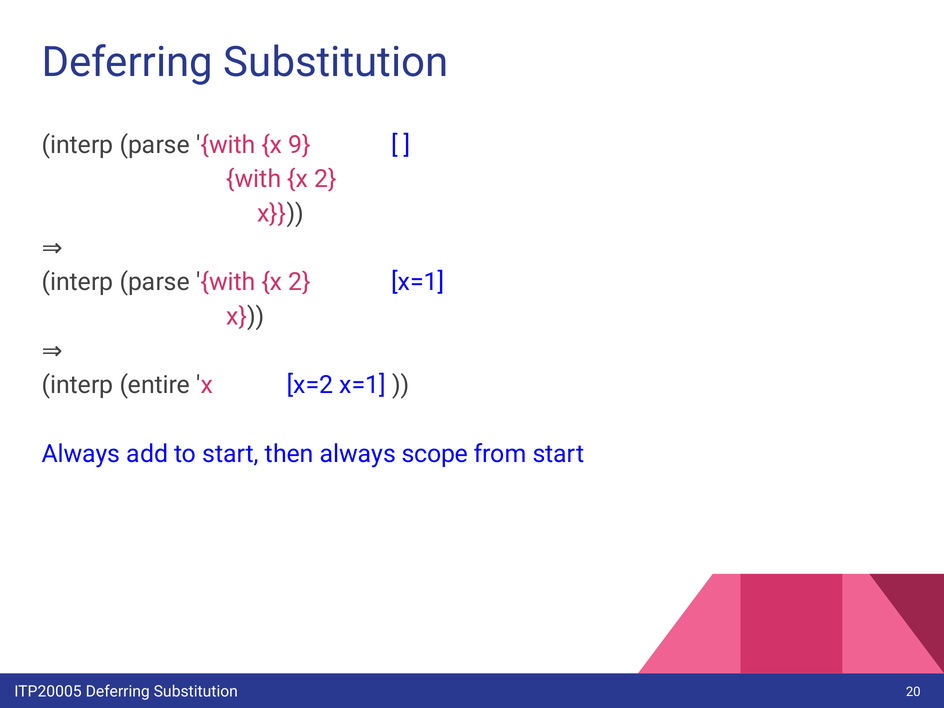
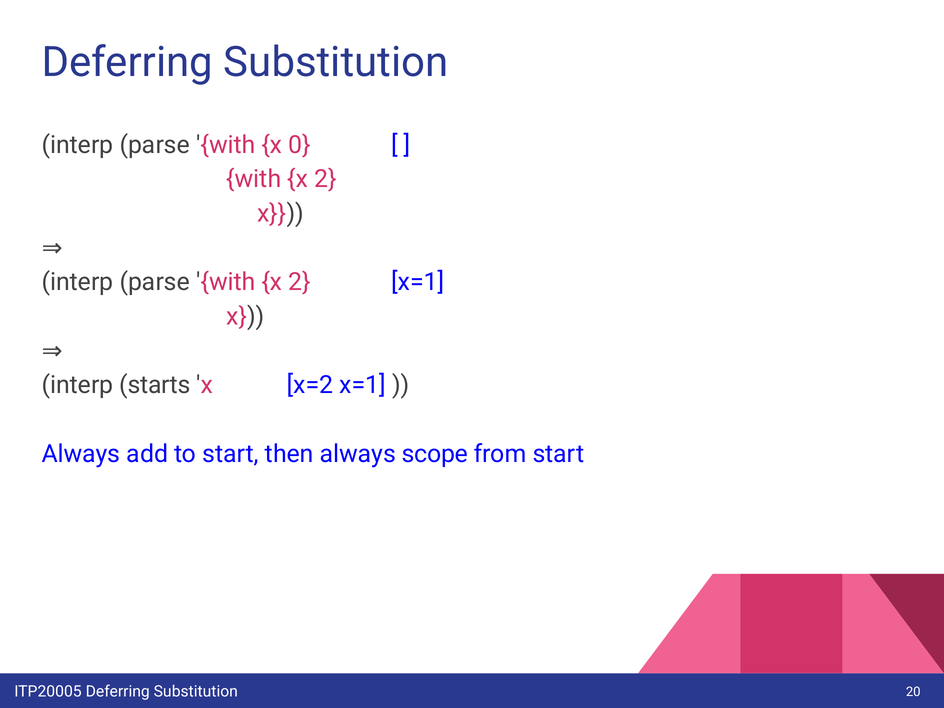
9: 9 -> 0
entire: entire -> starts
